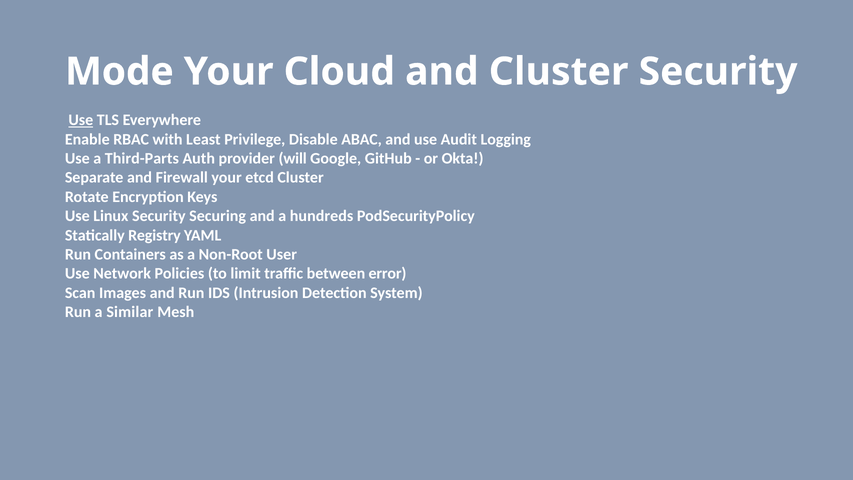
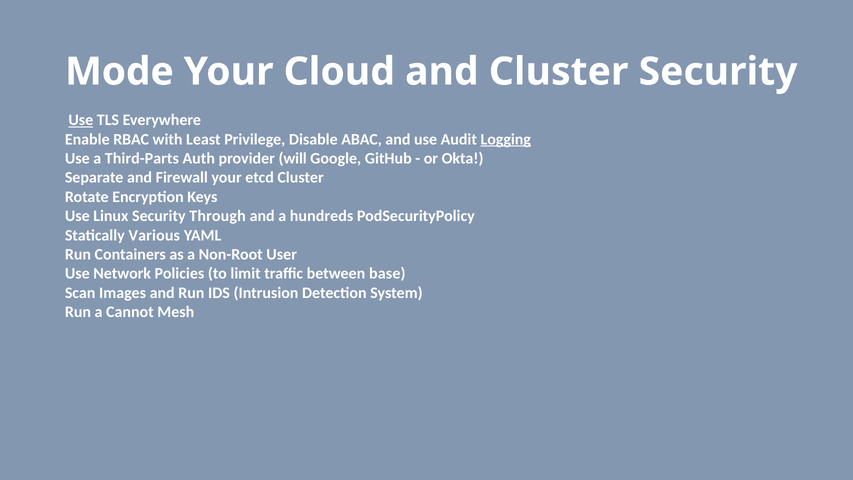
Logging underline: none -> present
Securing: Securing -> Through
Registry: Registry -> Various
error: error -> base
Similar: Similar -> Cannot
